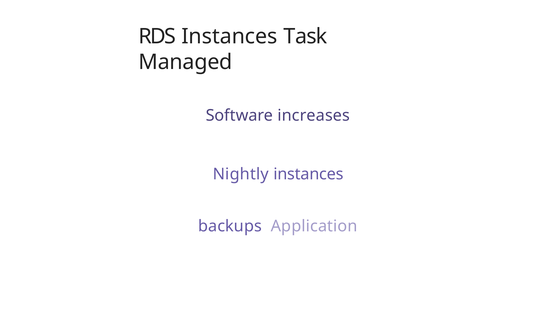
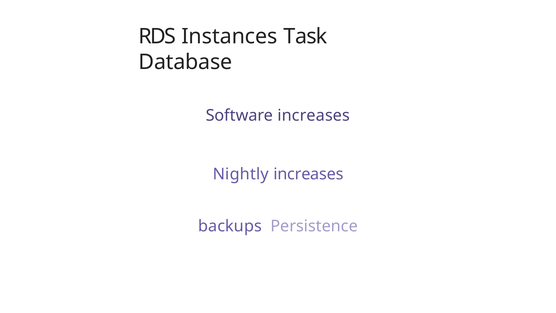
Managed: Managed -> Database
Nightly instances: instances -> increases
Application: Application -> Persistence
